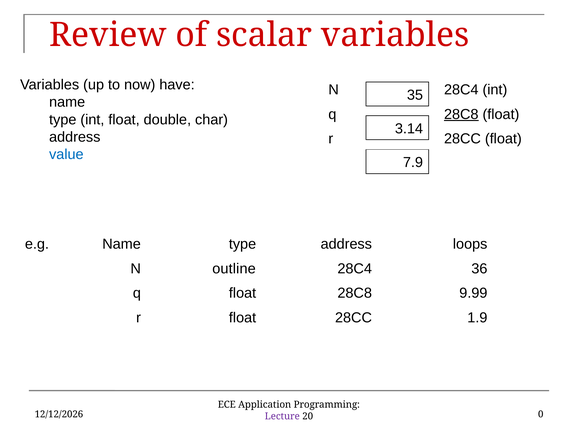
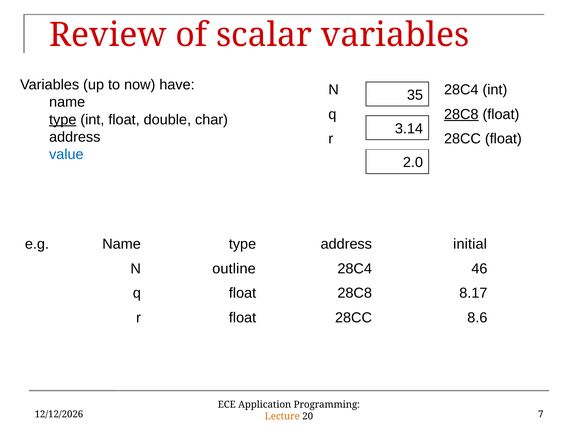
type at (63, 119) underline: none -> present
7.9: 7.9 -> 2.0
loops: loops -> initial
36: 36 -> 46
9.99: 9.99 -> 8.17
1.9: 1.9 -> 8.6
0: 0 -> 7
Lecture colour: purple -> orange
